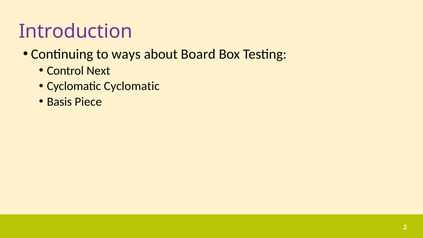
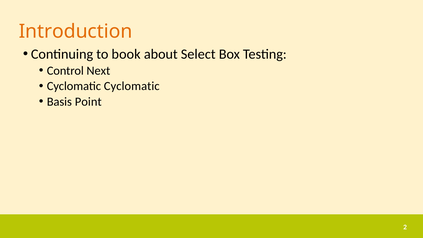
Introduction colour: purple -> orange
ways: ways -> book
Board: Board -> Select
Piece: Piece -> Point
